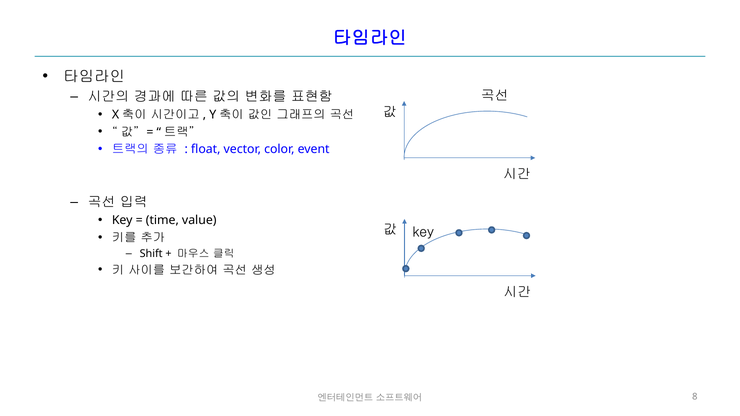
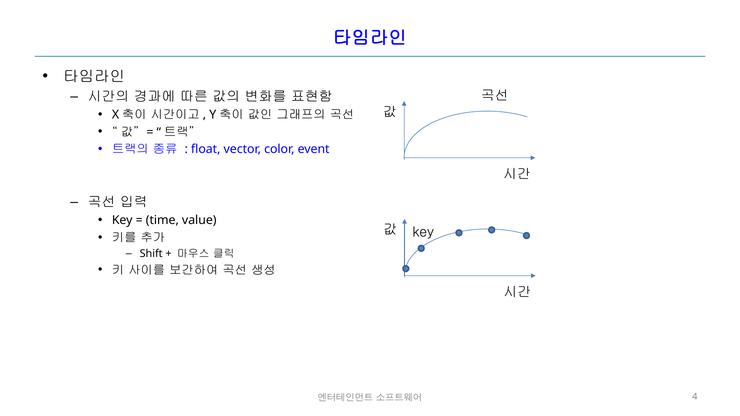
8: 8 -> 4
